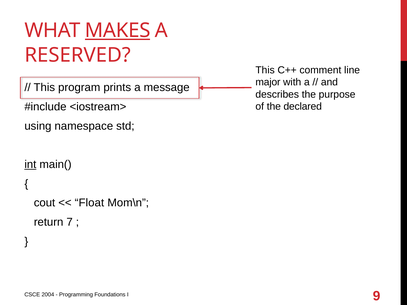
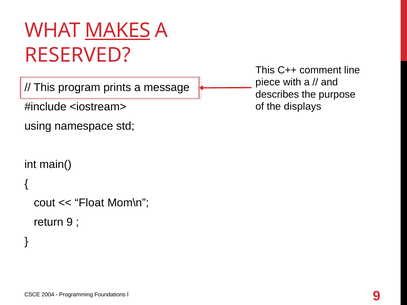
major: major -> piece
declared: declared -> displays
int underline: present -> none
return 7: 7 -> 9
